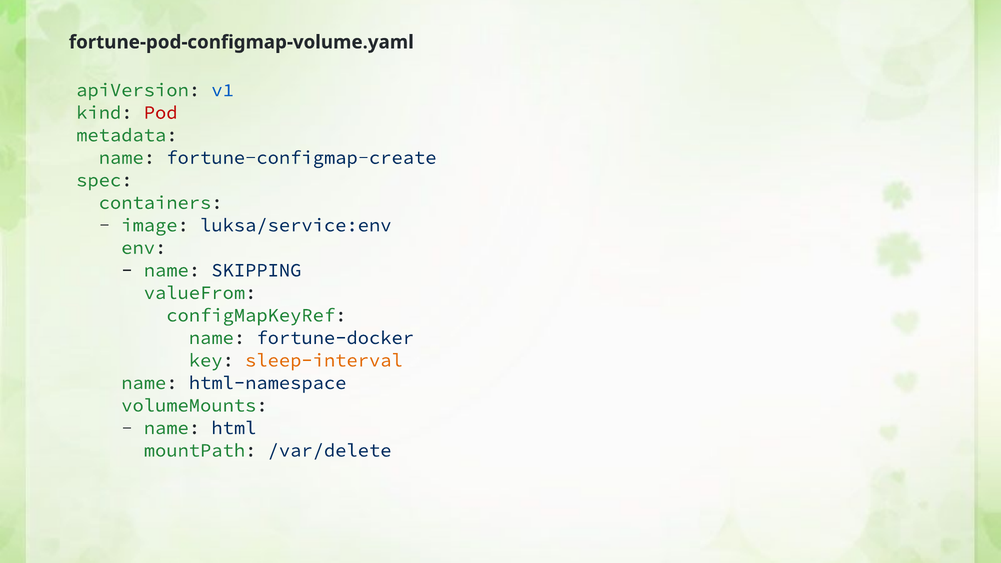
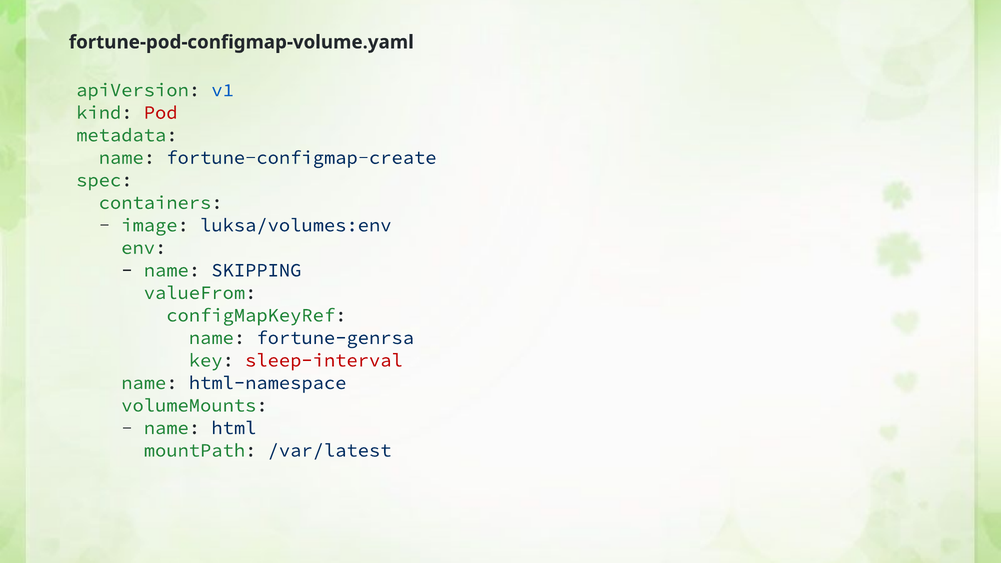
luksa/service:env: luksa/service:env -> luksa/volumes:env
fortune-docker: fortune-docker -> fortune-genrsa
sleep-interval colour: orange -> red
/var/delete: /var/delete -> /var/latest
